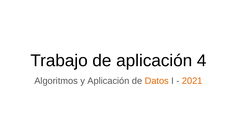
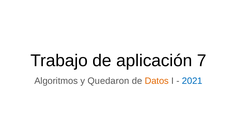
4: 4 -> 7
y Aplicación: Aplicación -> Quedaron
2021 colour: orange -> blue
